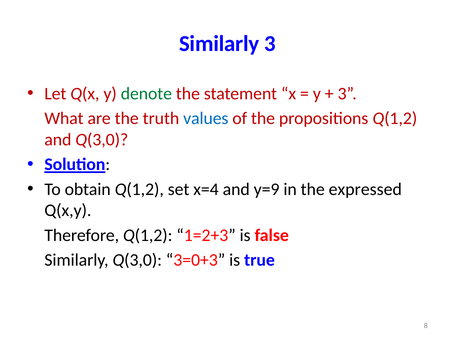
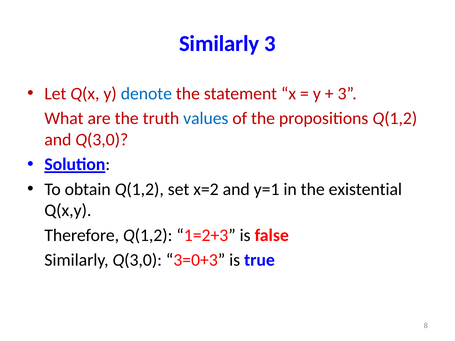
denote colour: green -> blue
x=4: x=4 -> x=2
y=9: y=9 -> y=1
expressed: expressed -> existential
